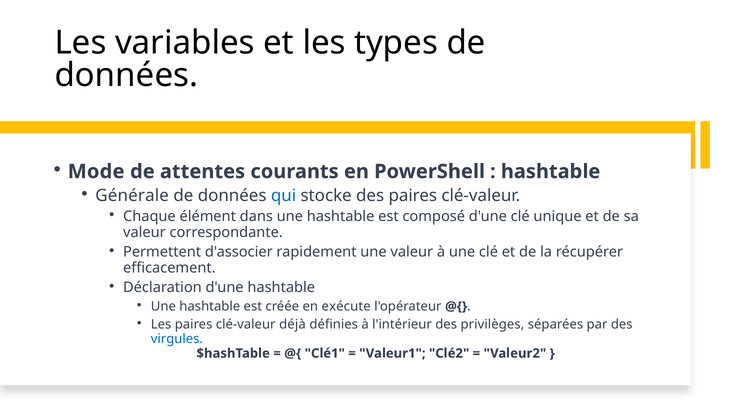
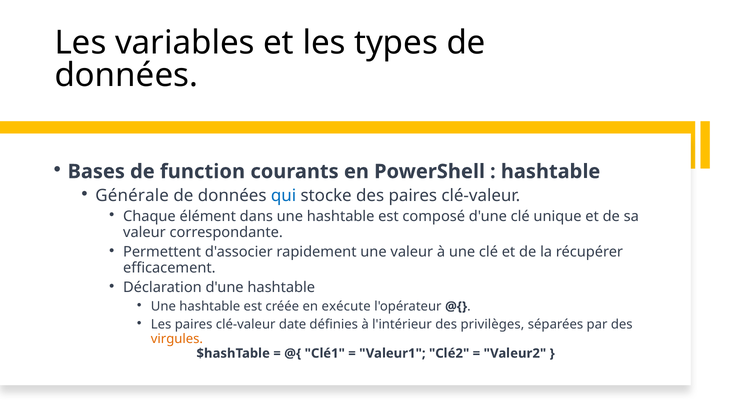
Mode: Mode -> Bases
attentes: attentes -> function
déjà: déjà -> date
virgules colour: blue -> orange
